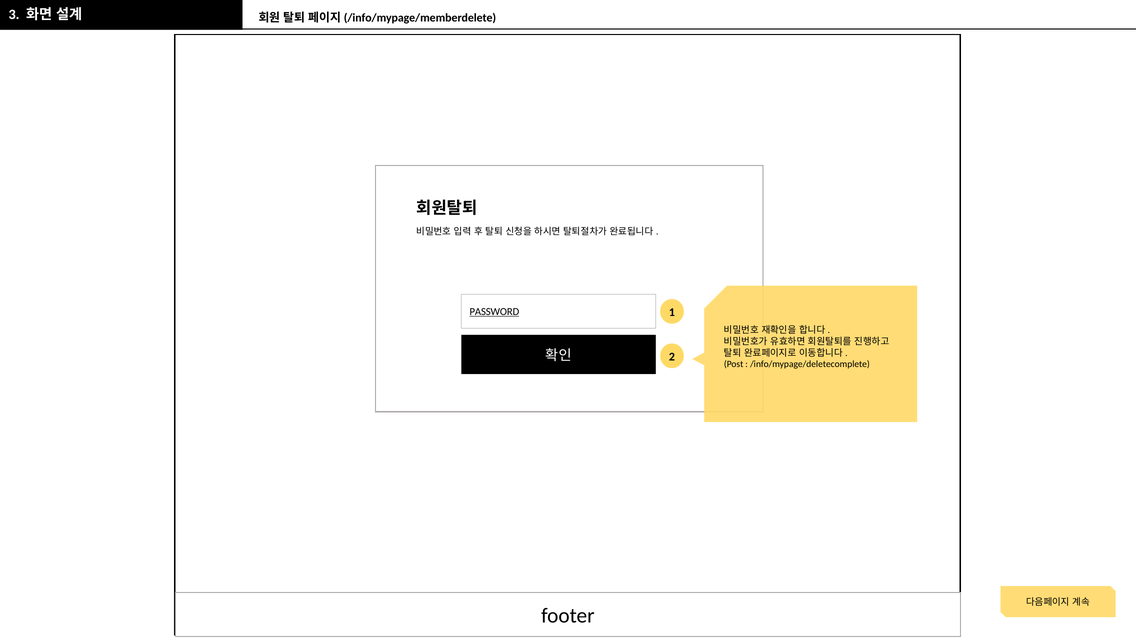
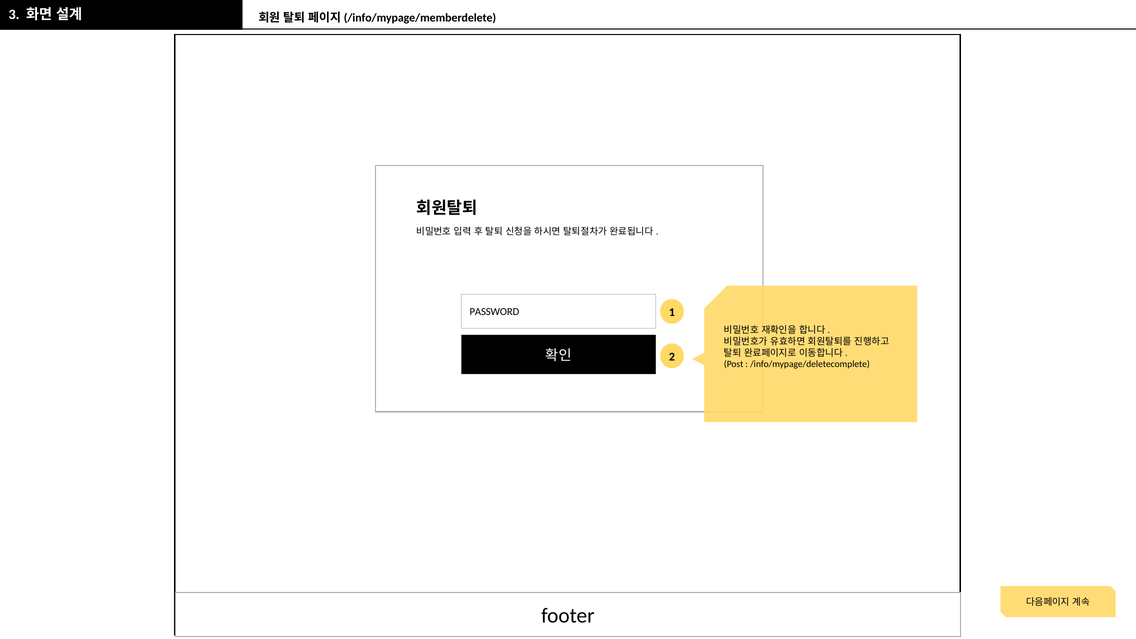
PASSWORD underline: present -> none
